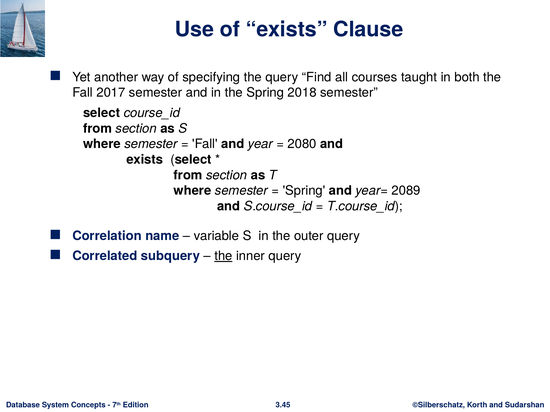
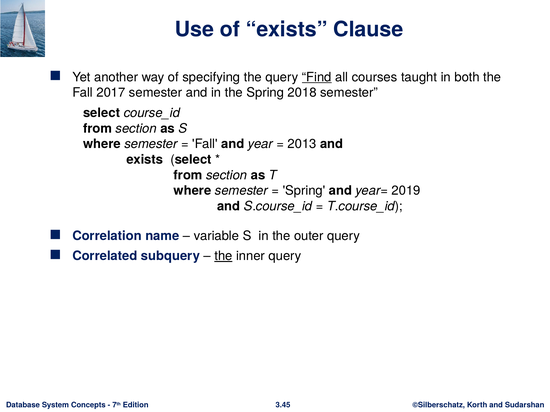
Find underline: none -> present
2080: 2080 -> 2013
2089: 2089 -> 2019
